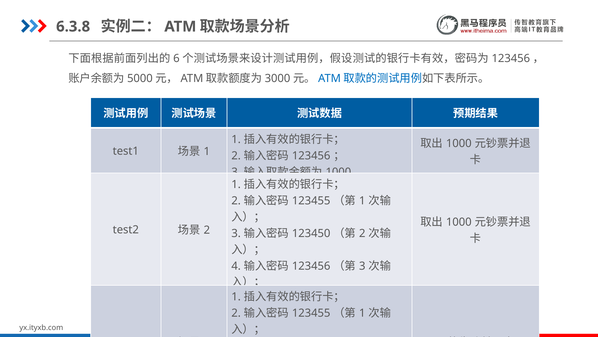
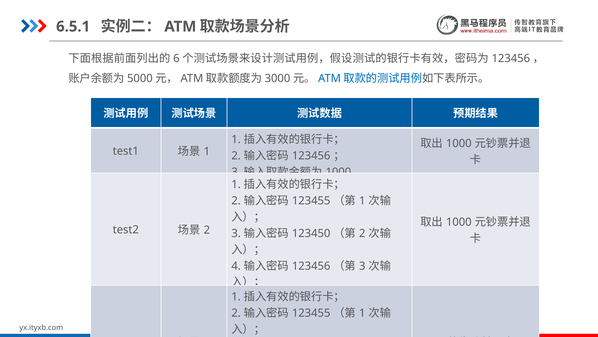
6.3.8: 6.3.8 -> 6.5.1
